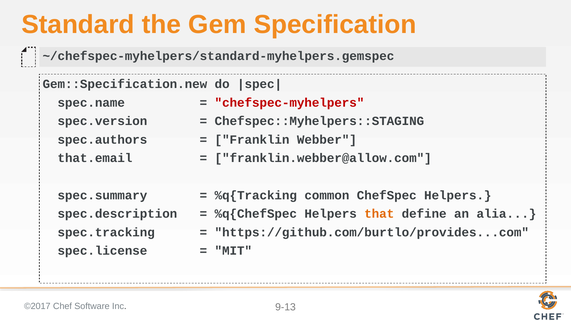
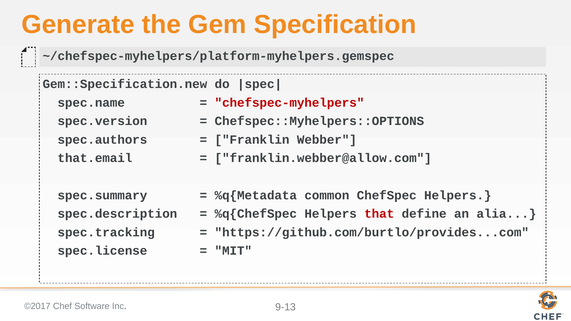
Standard: Standard -> Generate
~/chefspec-myhelpers/standard-myhelpers.gemspec: ~/chefspec-myhelpers/standard-myhelpers.gemspec -> ~/chefspec-myhelpers/platform-myhelpers.gemspec
Chefspec::Myhelpers::STAGING: Chefspec::Myhelpers::STAGING -> Chefspec::Myhelpers::OPTIONS
%q{Tracking: %q{Tracking -> %q{Metadata
that colour: orange -> red
